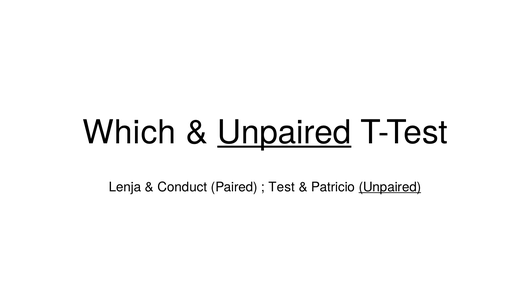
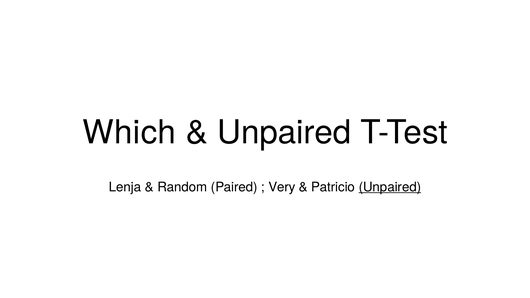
Unpaired at (284, 132) underline: present -> none
Conduct: Conduct -> Random
Test: Test -> Very
